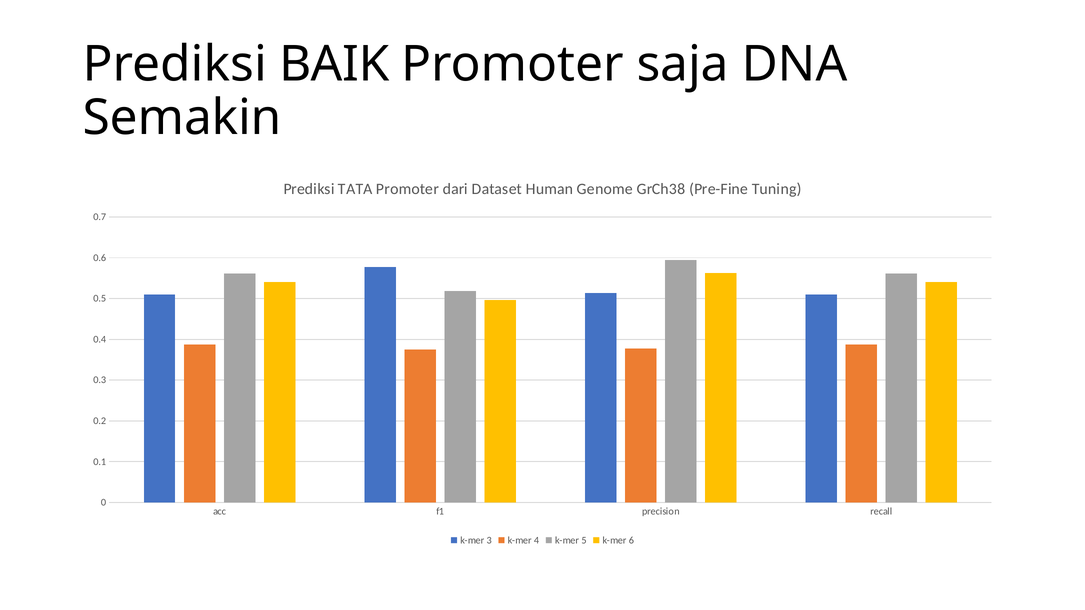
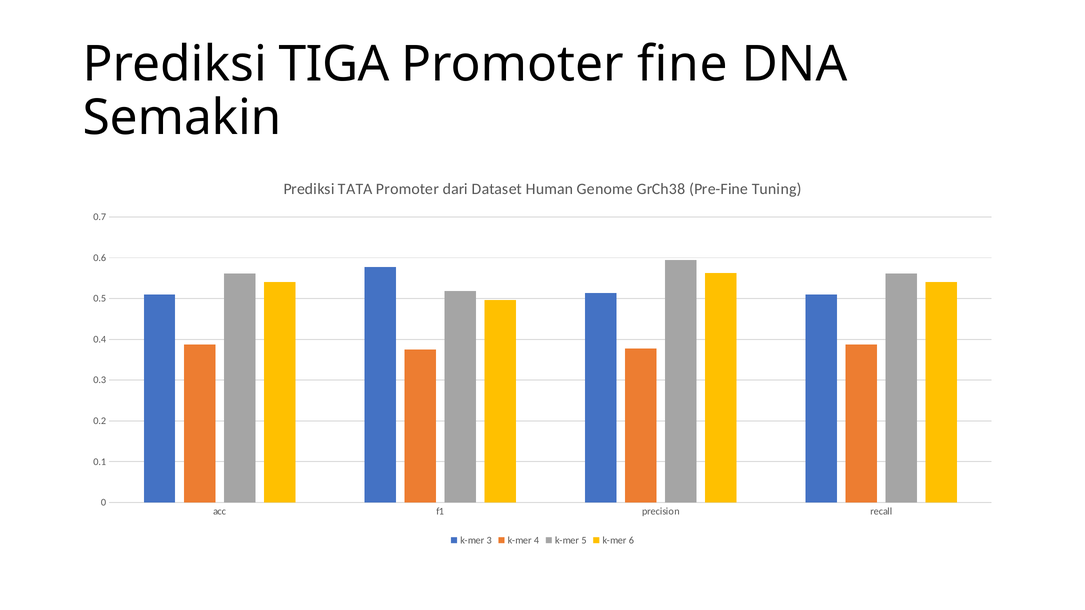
BAIK: BAIK -> TIGA
saja: saja -> fine
